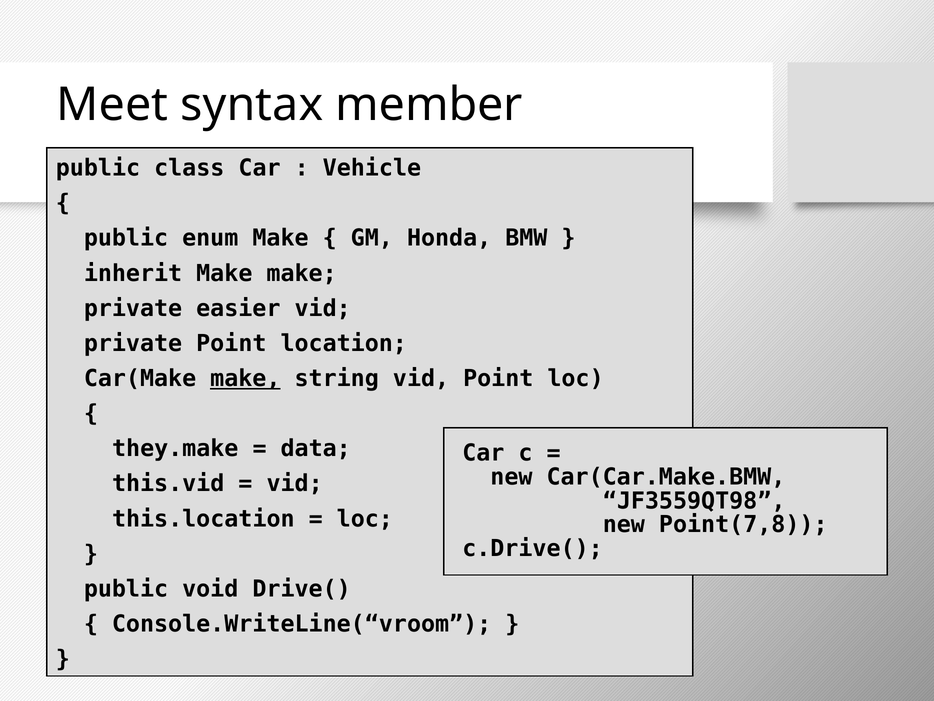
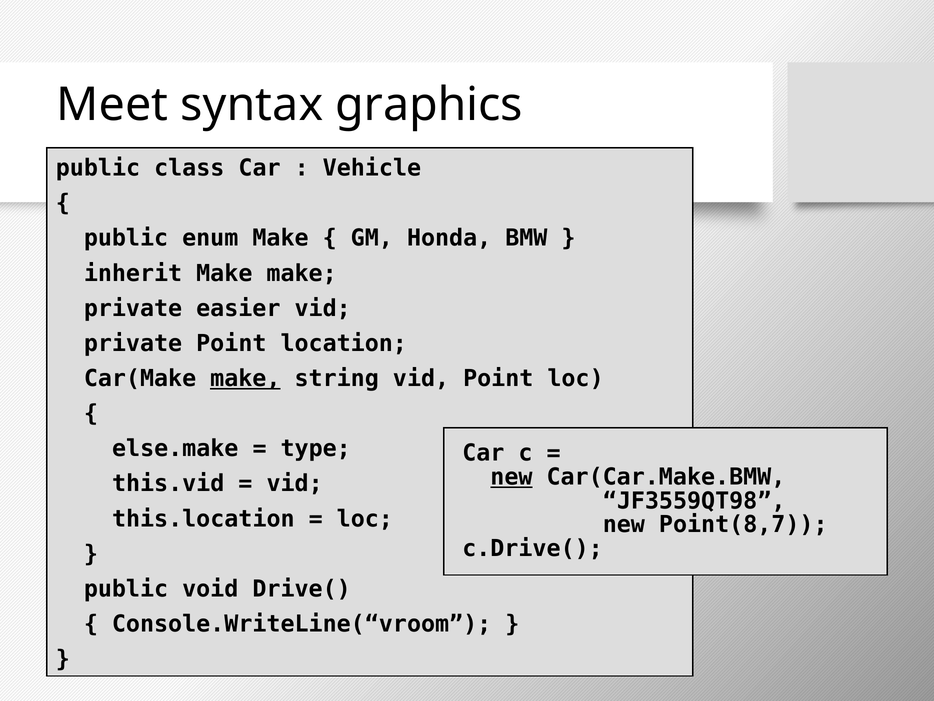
member: member -> graphics
they.make: they.make -> else.make
data: data -> type
new at (511, 477) underline: none -> present
Point(7,8: Point(7,8 -> Point(8,7
